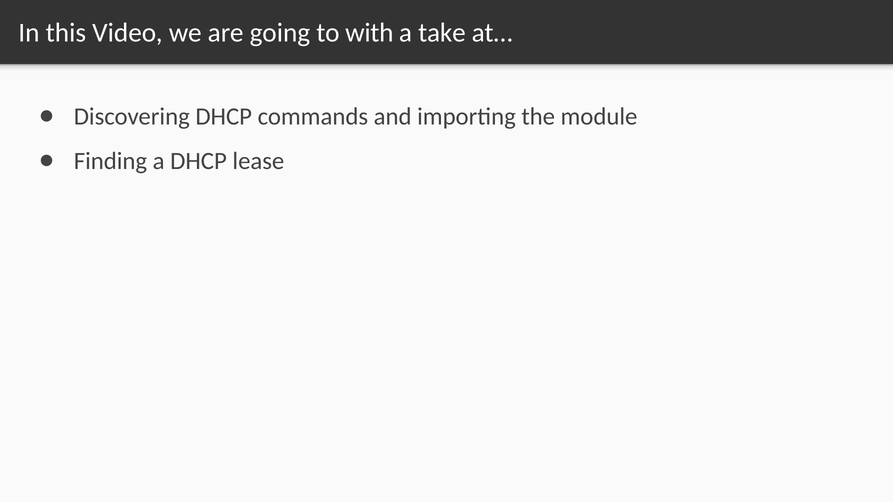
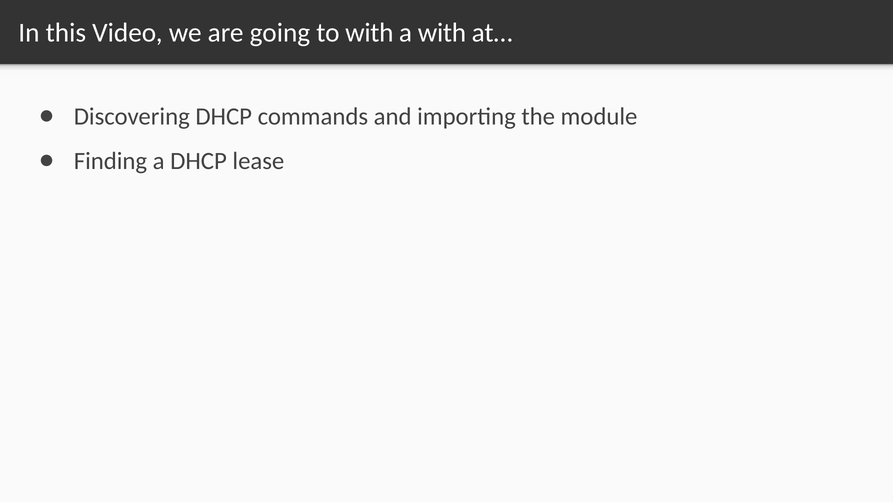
a take: take -> with
